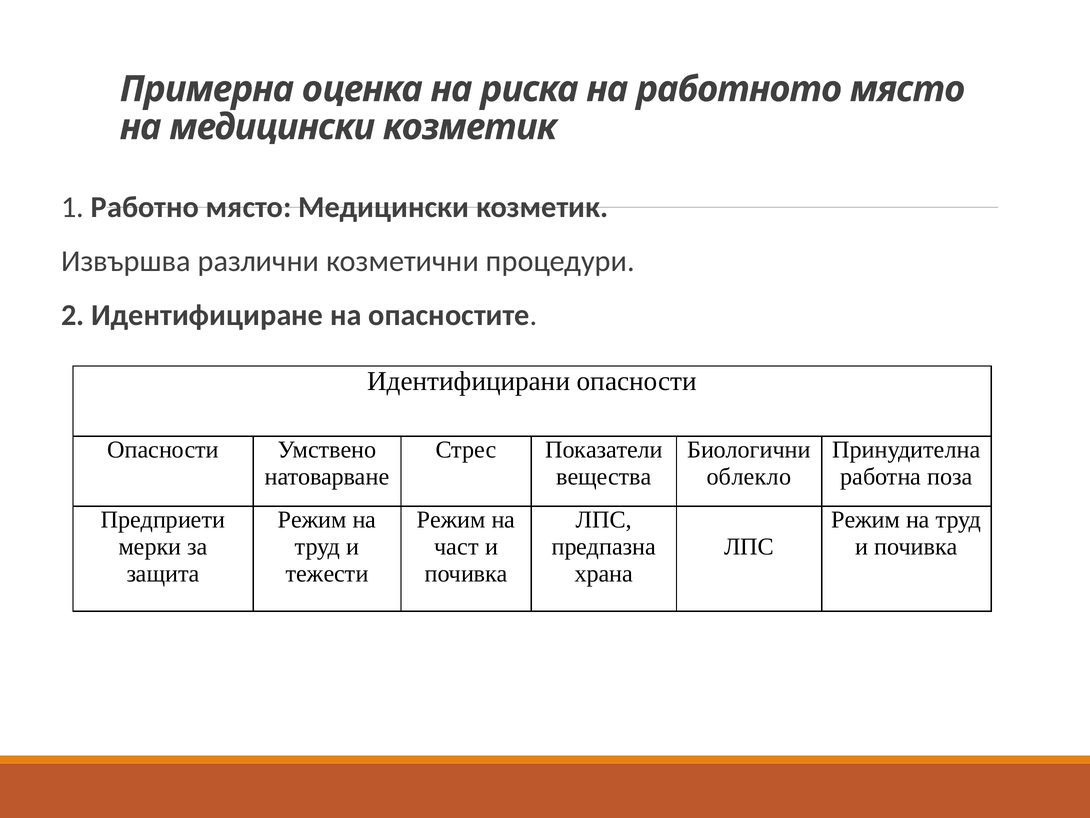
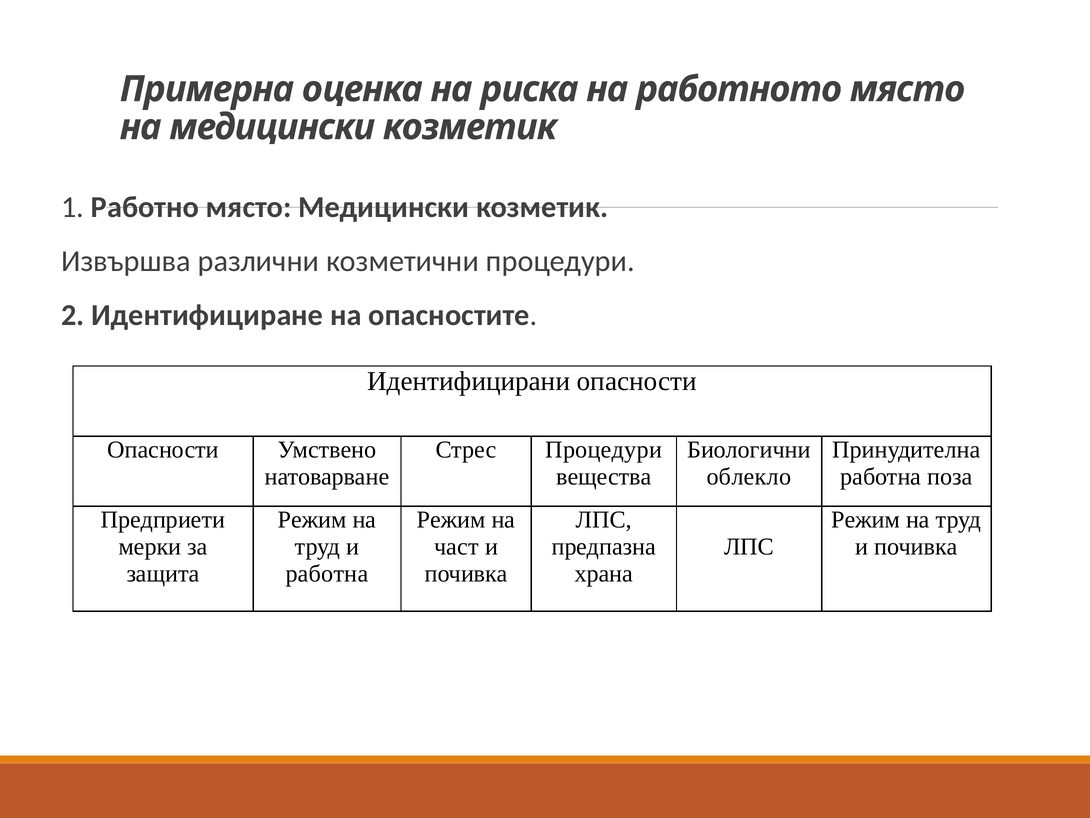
Стрес Показатели: Показатели -> Процедури
тежести at (327, 573): тежести -> работна
